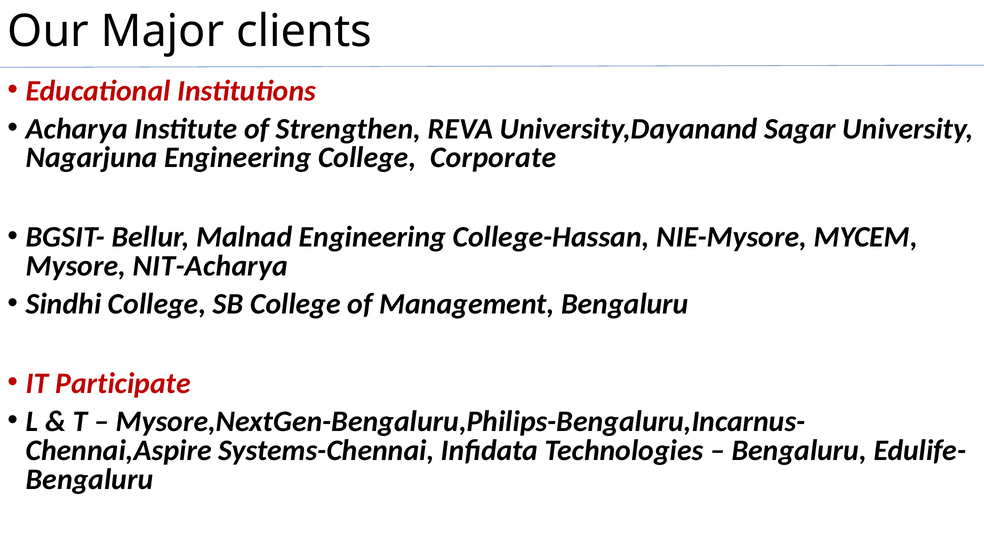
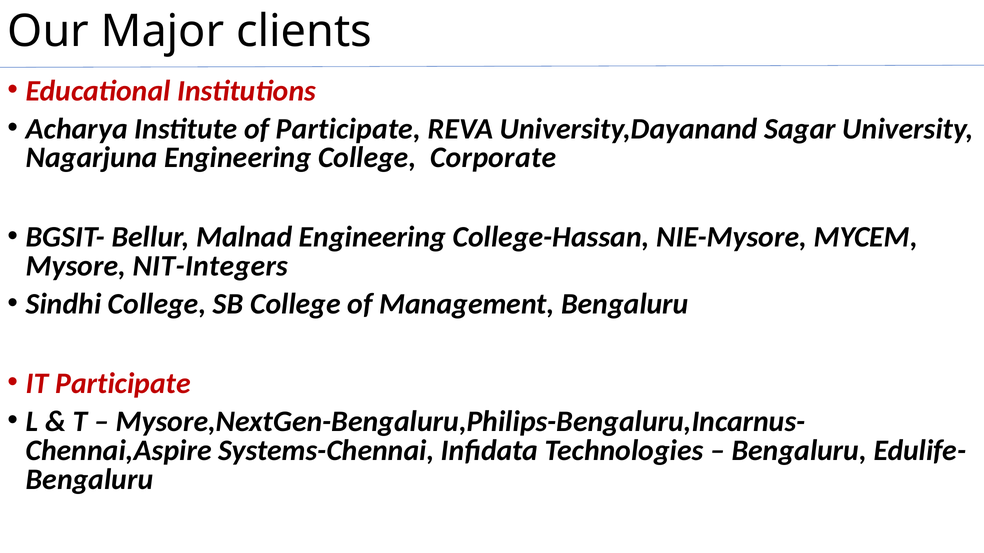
of Strengthen: Strengthen -> Participate
NIT-Acharya: NIT-Acharya -> NIT-Integers
